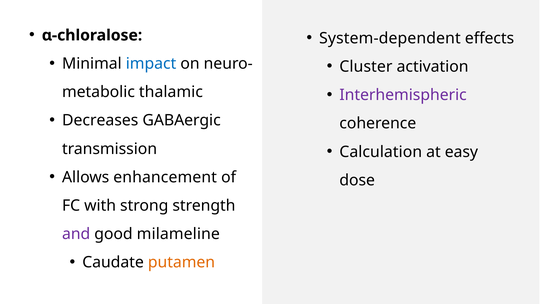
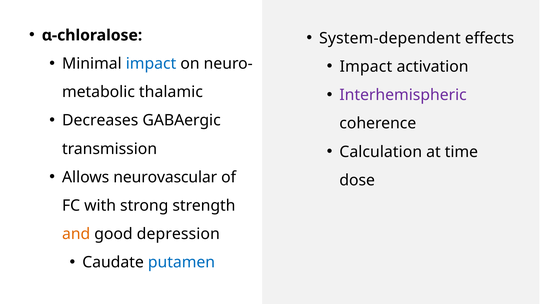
Cluster at (366, 67): Cluster -> Impact
easy: easy -> time
enhancement: enhancement -> neurovascular
and colour: purple -> orange
milameline: milameline -> depression
putamen colour: orange -> blue
